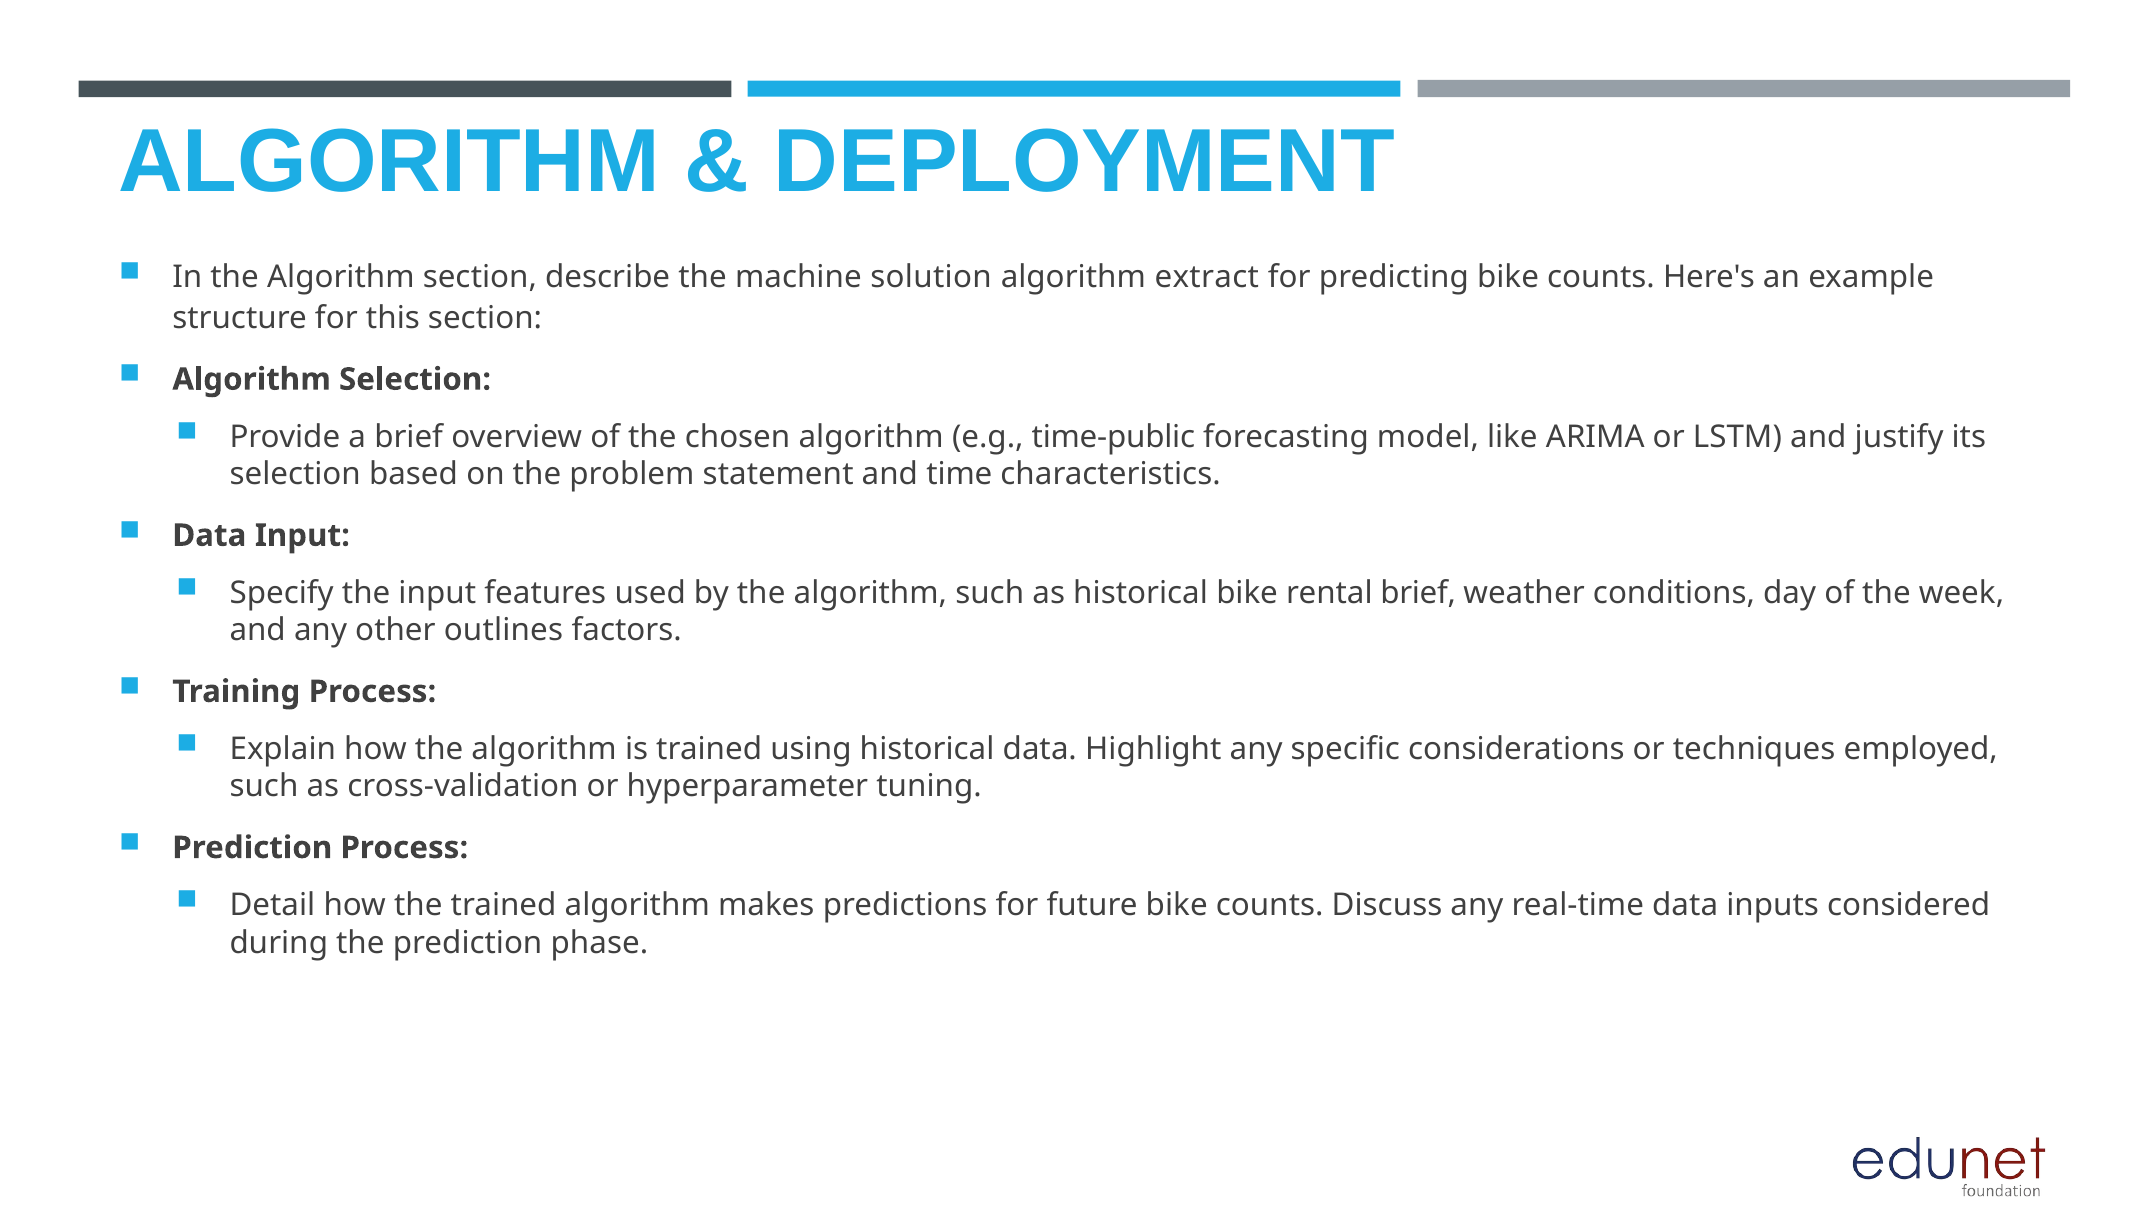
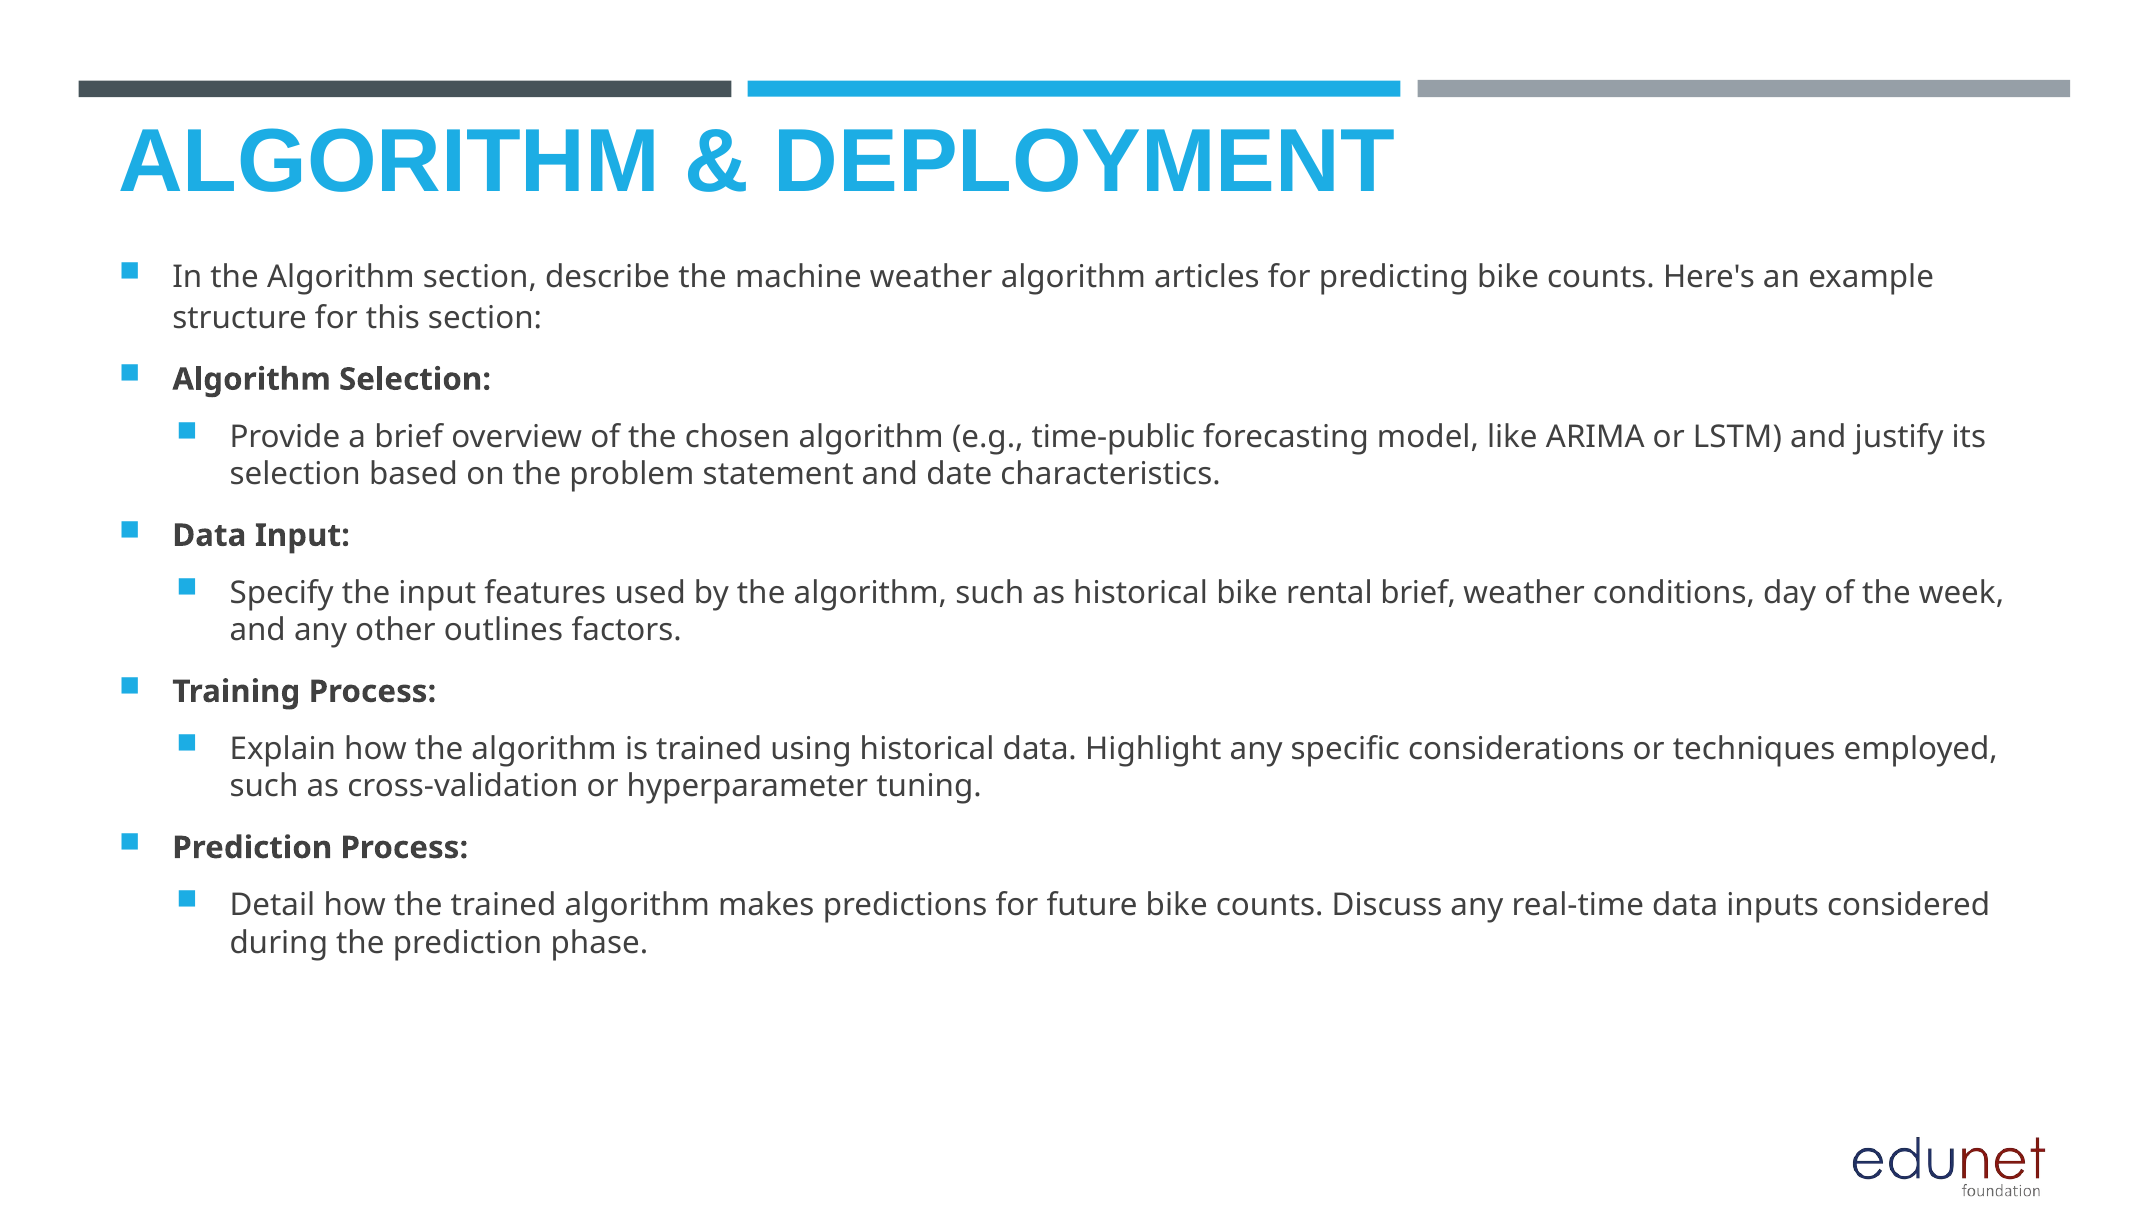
machine solution: solution -> weather
extract: extract -> articles
time: time -> date
